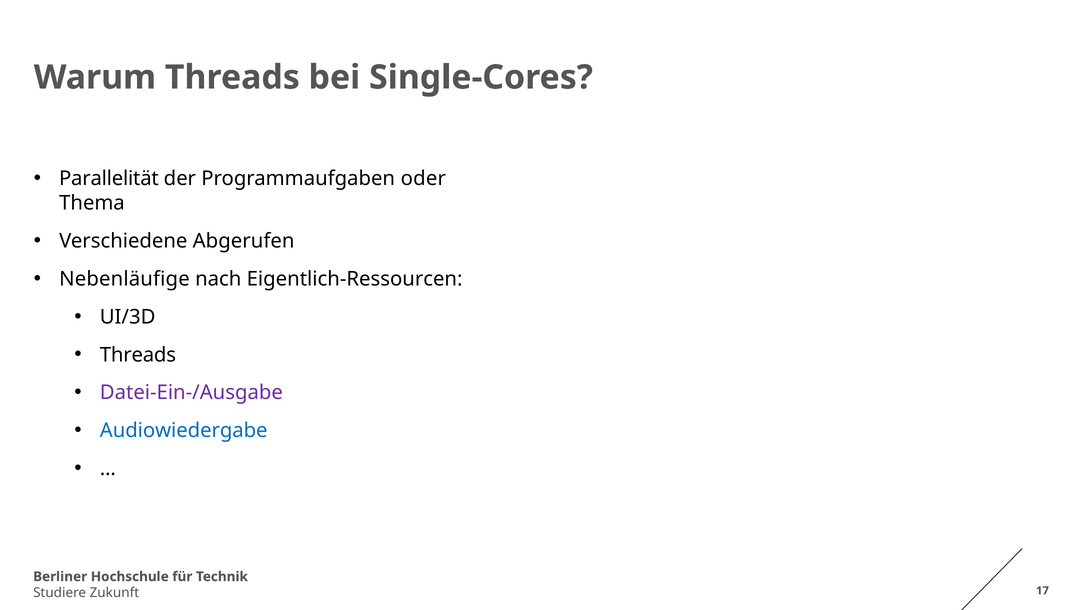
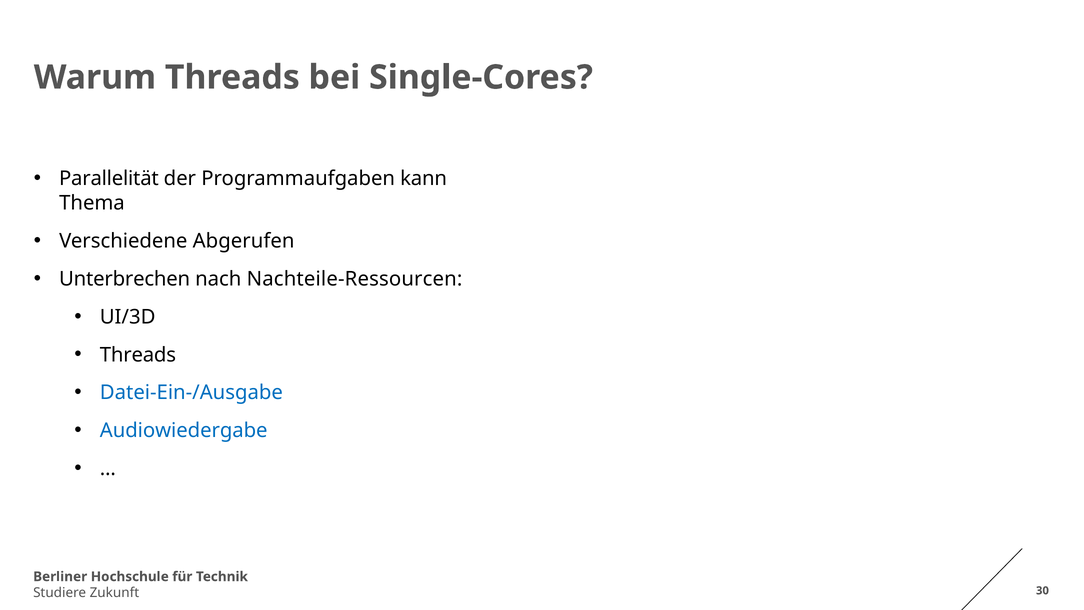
oder: oder -> kann
Nebenläufige: Nebenläufige -> Unterbrechen
Eigentlich-Ressourcen: Eigentlich-Ressourcen -> Nachteile-Ressourcen
Datei-Ein-/Ausgabe colour: purple -> blue
17: 17 -> 30
